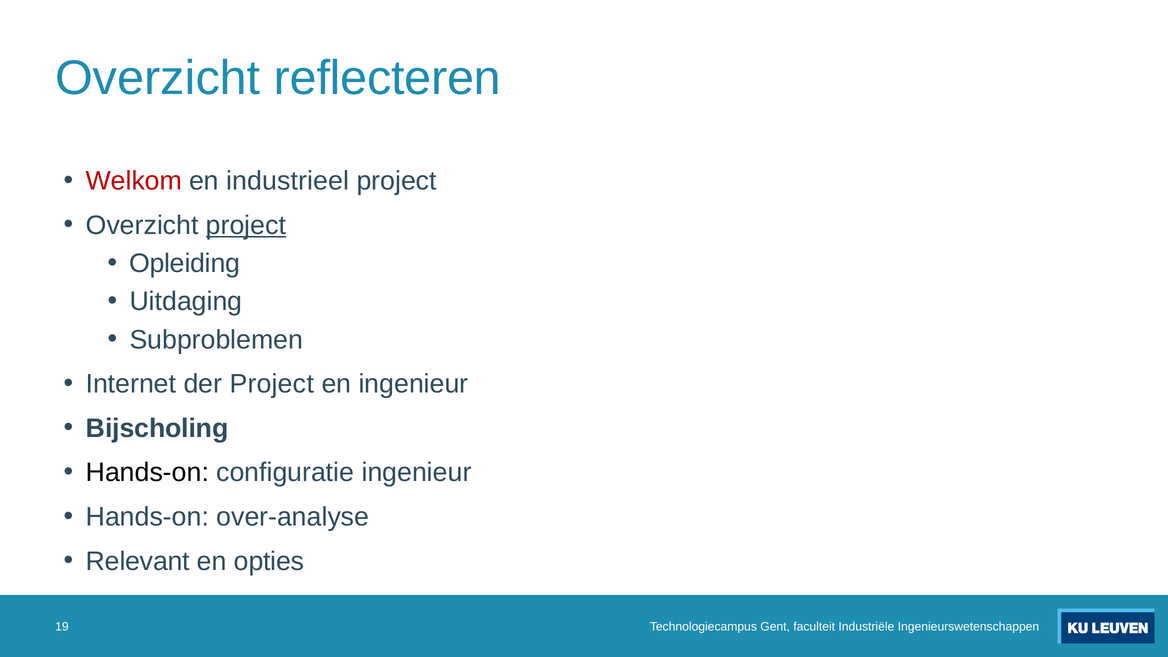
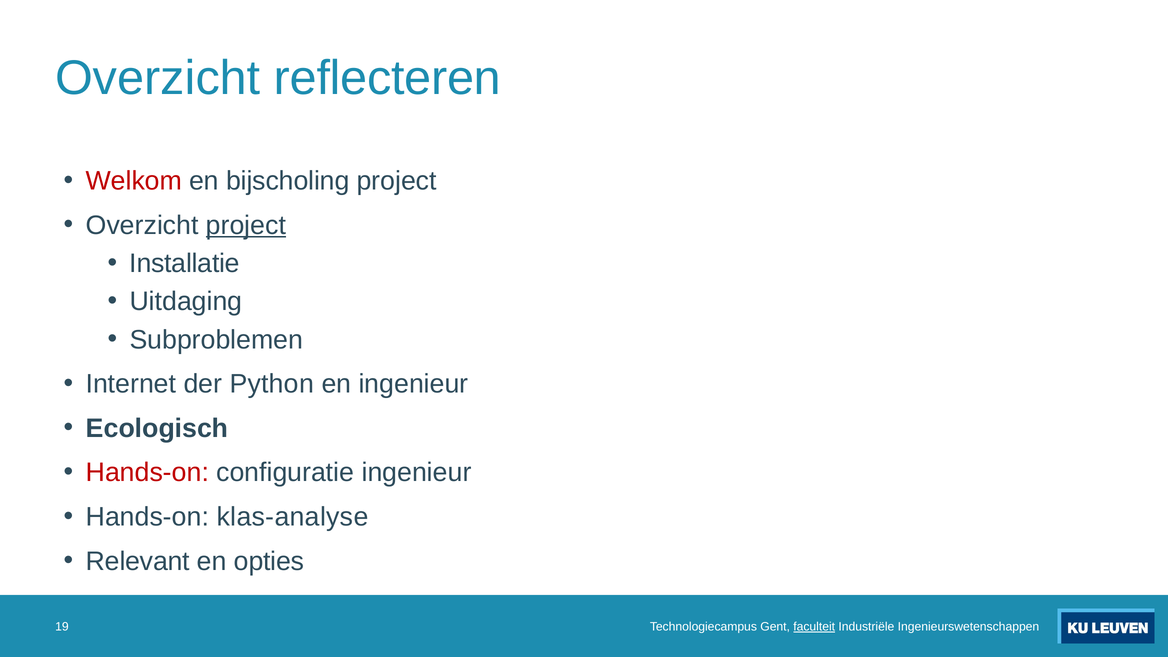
industrieel: industrieel -> bijscholing
Opleiding: Opleiding -> Installatie
der Project: Project -> Python
Bijscholing: Bijscholing -> Ecologisch
Hands-on at (147, 473) colour: black -> red
over-analyse: over-analyse -> klas-analyse
faculteit underline: none -> present
